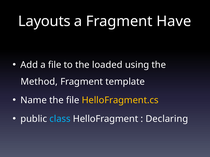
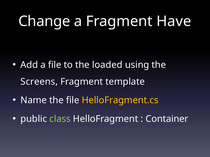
Layouts: Layouts -> Change
Method: Method -> Screens
class colour: light blue -> light green
Declaring: Declaring -> Container
